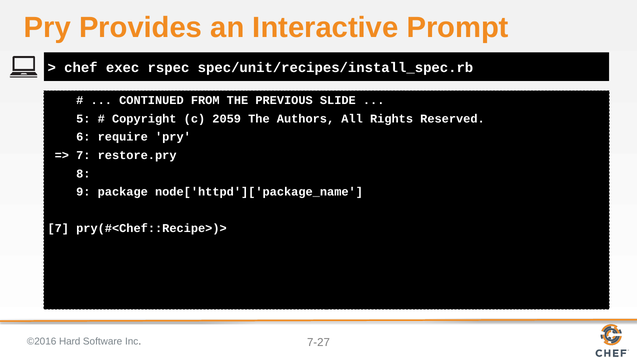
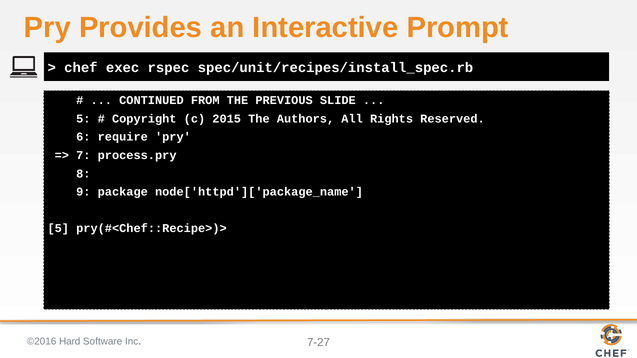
2059: 2059 -> 2015
restore.pry: restore.pry -> process.pry
7 at (58, 229): 7 -> 5
